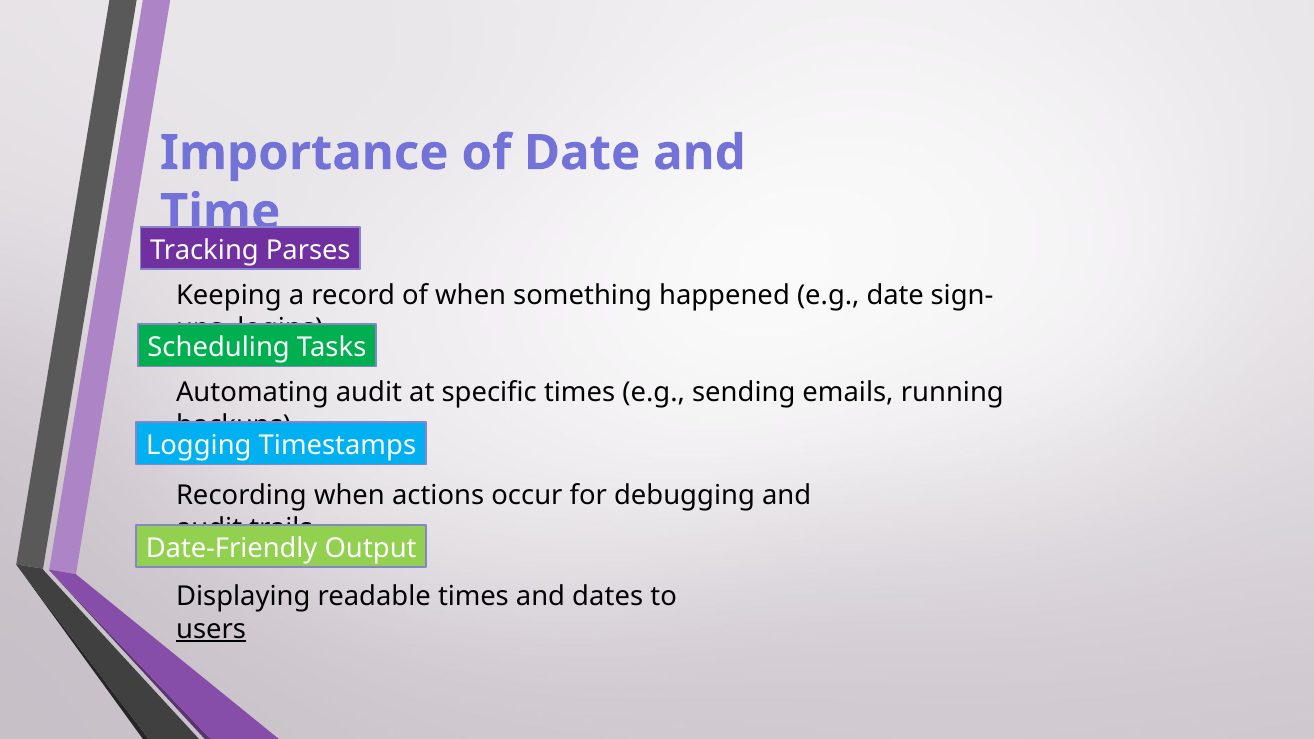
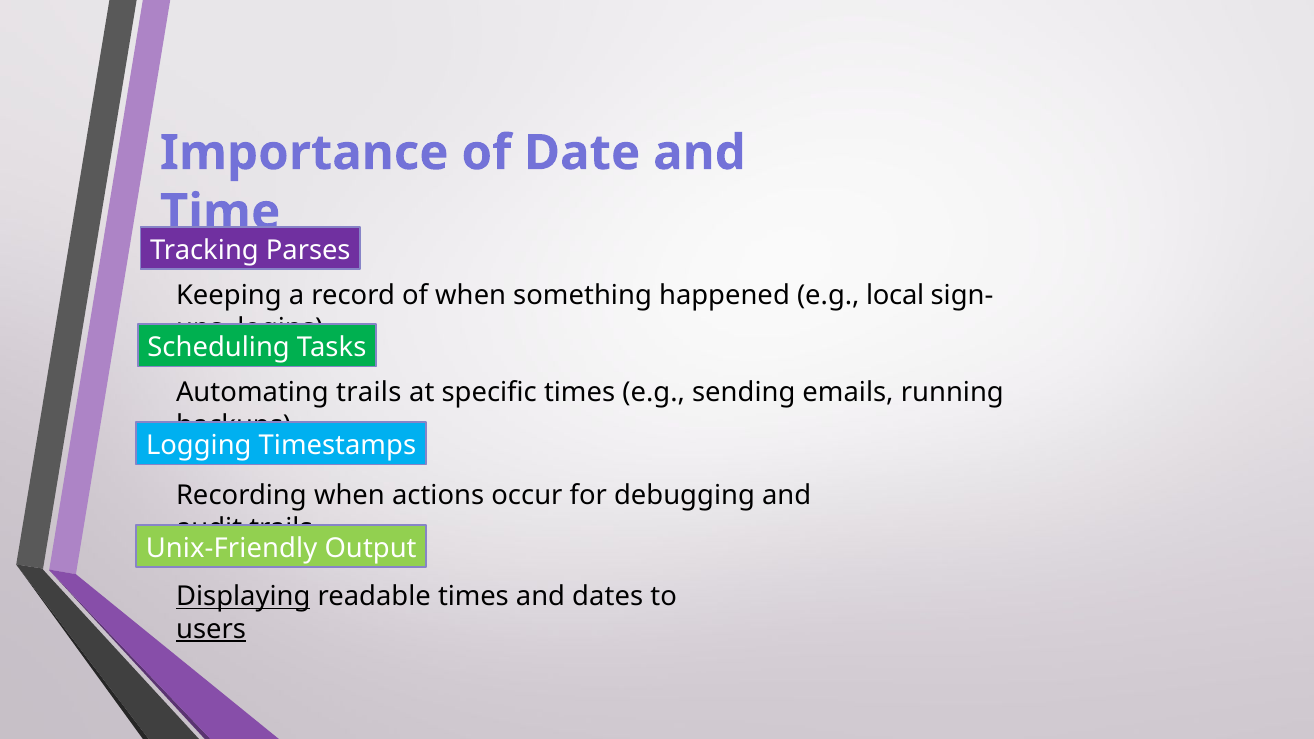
e.g date: date -> local
Automating audit: audit -> trails
Date-Friendly: Date-Friendly -> Unix-Friendly
Displaying underline: none -> present
